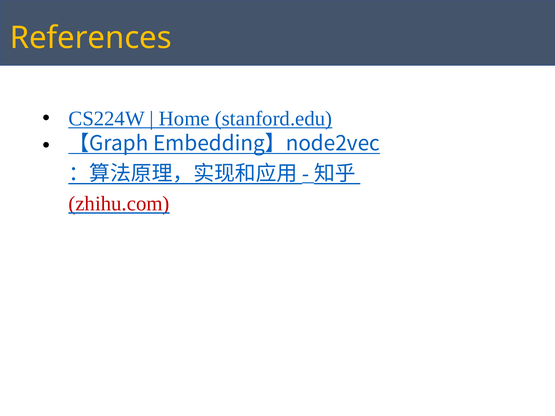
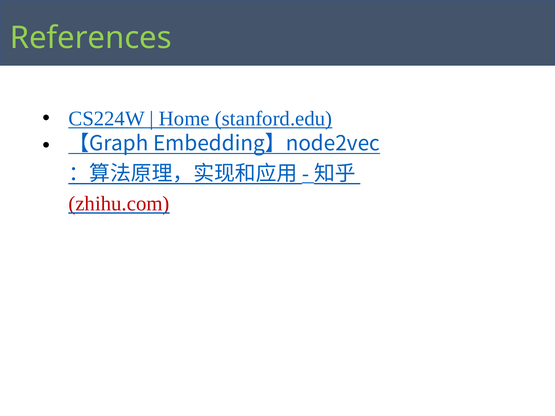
References colour: yellow -> light green
